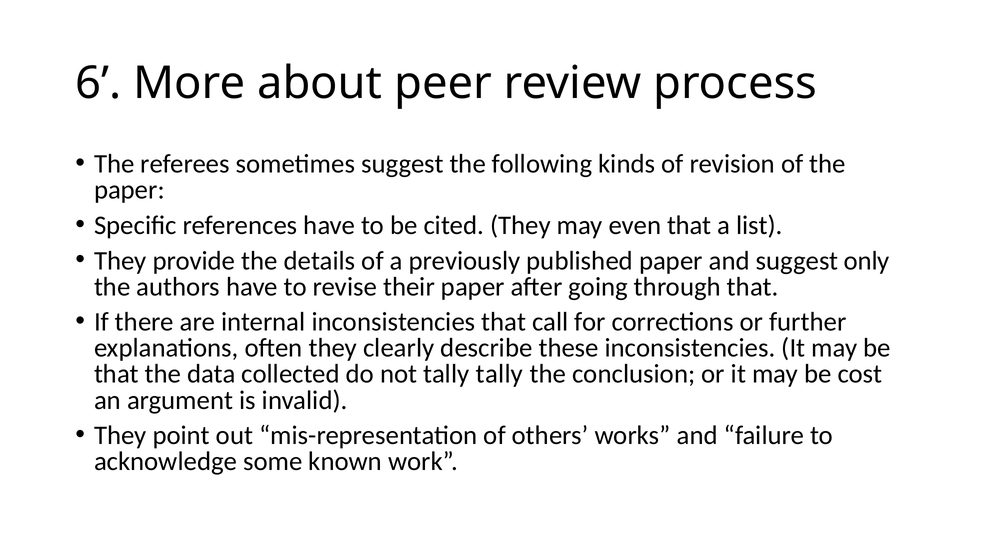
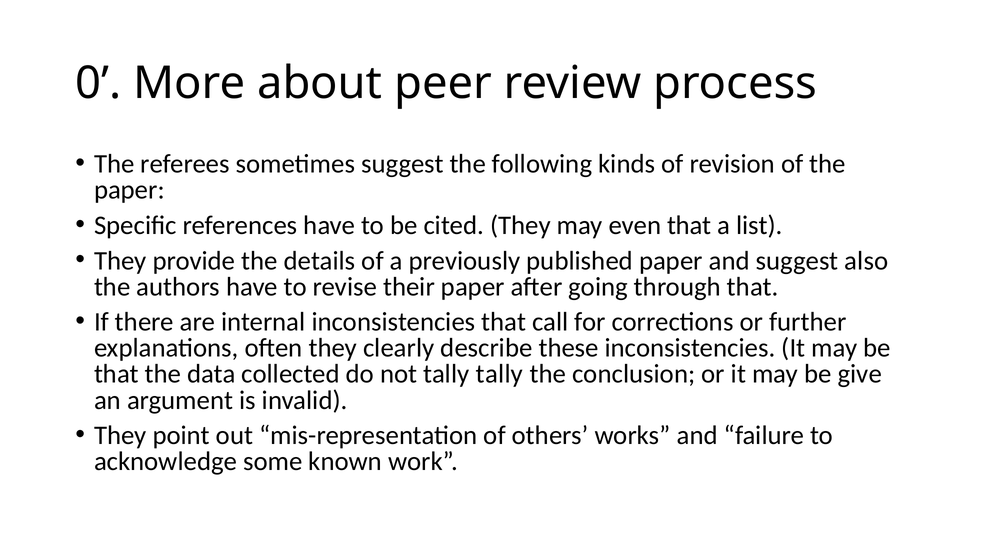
6: 6 -> 0
only: only -> also
cost: cost -> give
